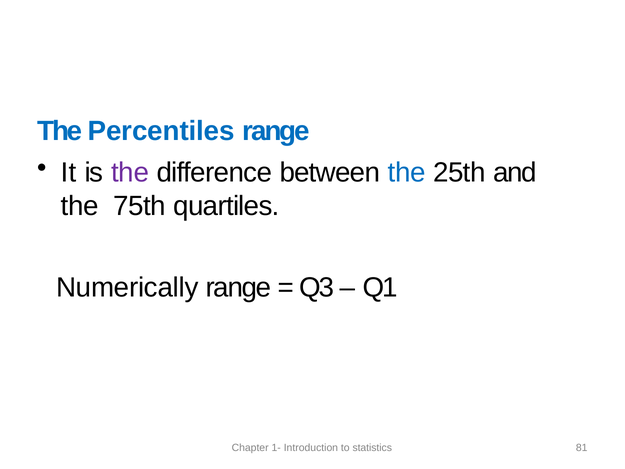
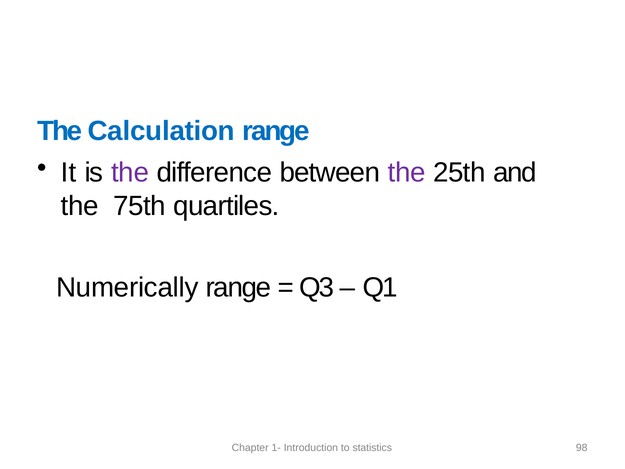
Percentiles: Percentiles -> Calculation
the at (407, 173) colour: blue -> purple
81: 81 -> 98
